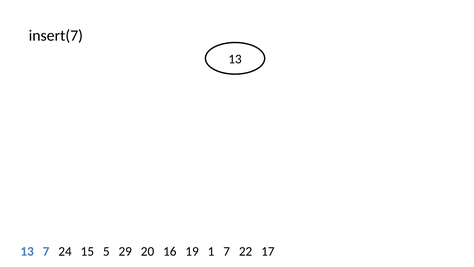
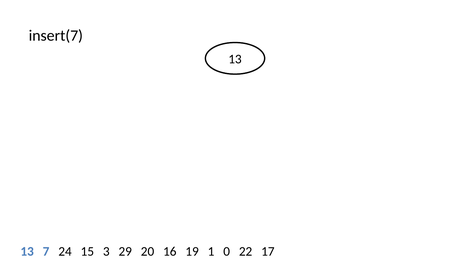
5: 5 -> 3
1 7: 7 -> 0
